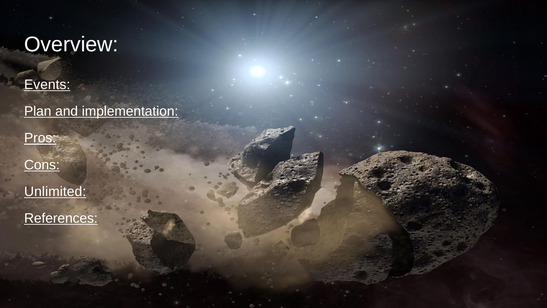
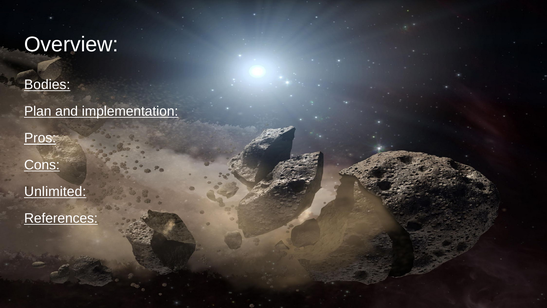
Events: Events -> Bodies
